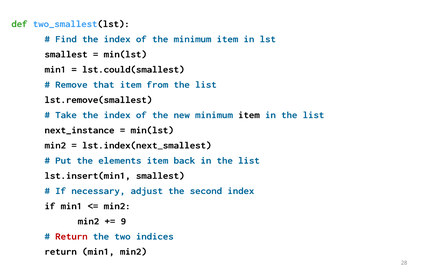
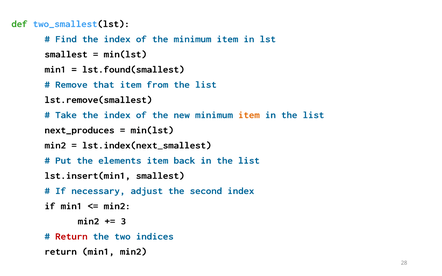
lst.could(smallest: lst.could(smallest -> lst.found(smallest
item at (249, 115) colour: black -> orange
next_instance: next_instance -> next_produces
9: 9 -> 3
